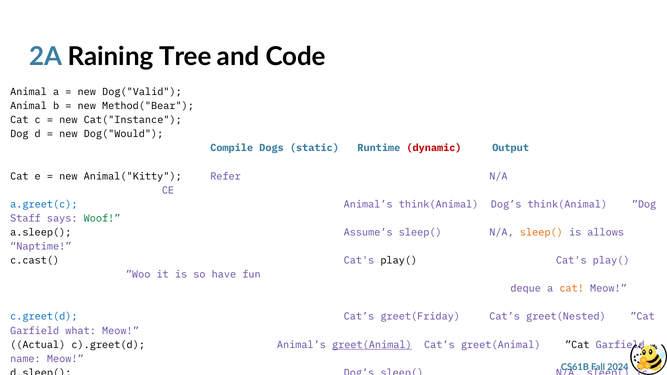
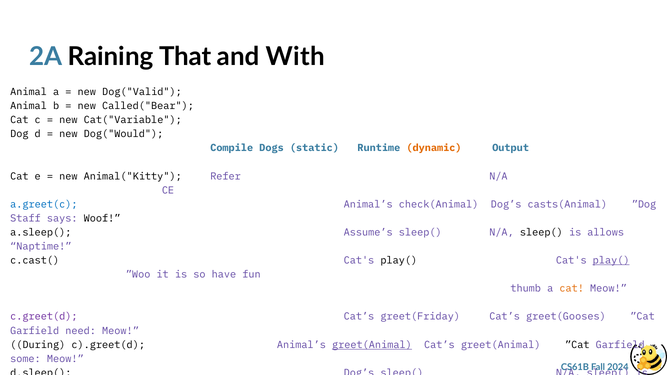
Tree: Tree -> That
Code: Code -> With
Method("Bear: Method("Bear -> Called("Bear
Cat("Instance: Cat("Instance -> Cat("Variable
dynamic colour: red -> orange
Animal’s think(Animal: think(Animal -> check(Animal
Dog’s think(Animal: think(Animal -> casts(Animal
Woof colour: green -> black
sleep( at (541, 232) colour: orange -> black
play( at (611, 261) underline: none -> present
deque: deque -> thumb
c.greet(d colour: blue -> purple
greet(Nested: greet(Nested -> greet(Gooses
what: what -> need
Actual: Actual -> During
name: name -> some
